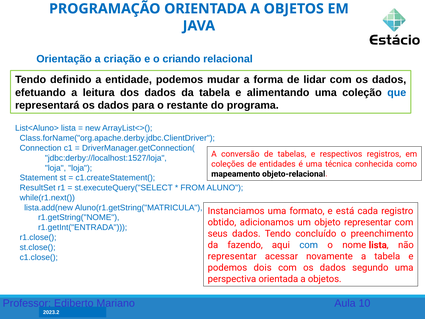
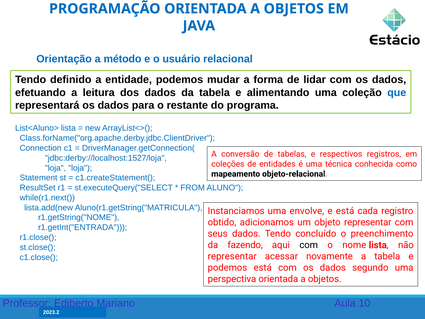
criação: criação -> método
criando: criando -> usuário
formato: formato -> envolve
com at (309, 245) colour: blue -> black
podemos dois: dois -> está
